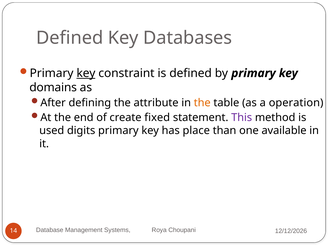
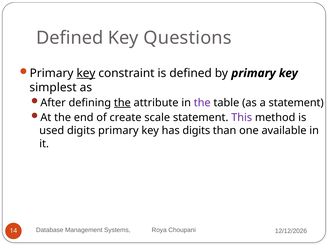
Databases: Databases -> Questions
domains: domains -> simplest
the at (122, 103) underline: none -> present
the at (202, 103) colour: orange -> purple
a operation: operation -> statement
fixed: fixed -> scale
has place: place -> digits
